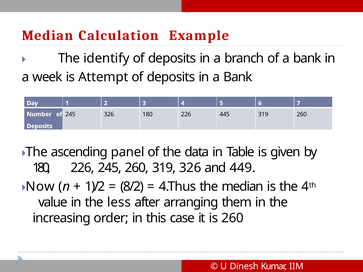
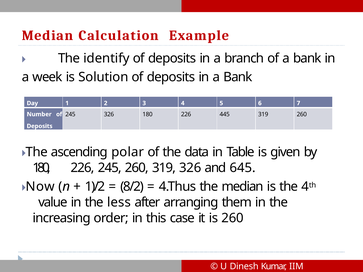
Attempt: Attempt -> Solution
panel: panel -> polar
449: 449 -> 645
